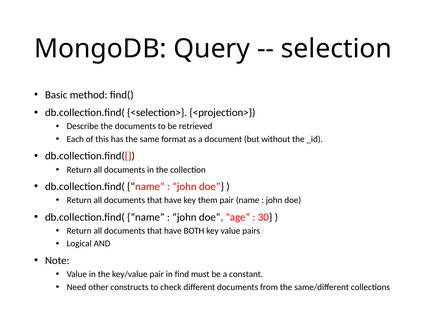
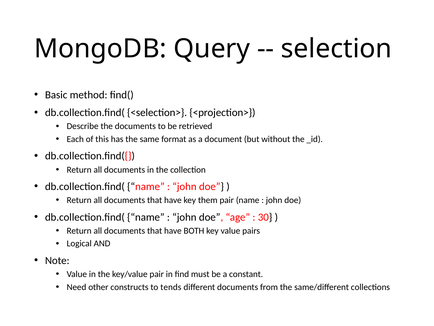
check: check -> tends
